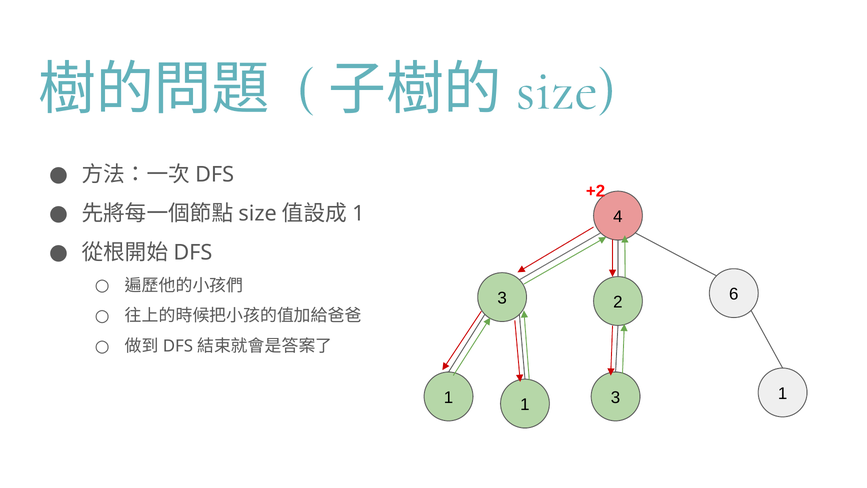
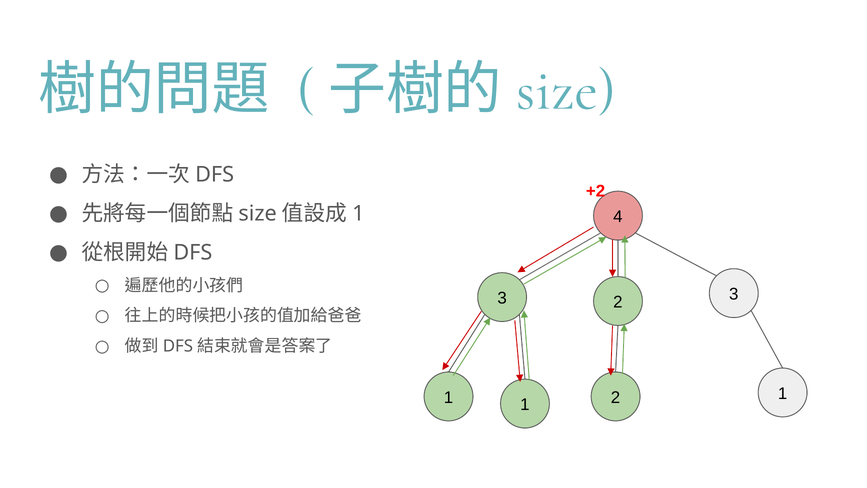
2 6: 6 -> 3
1 3: 3 -> 2
